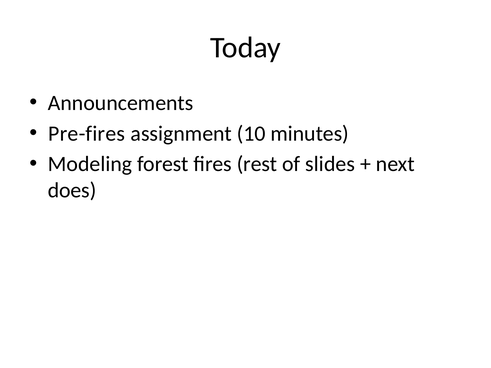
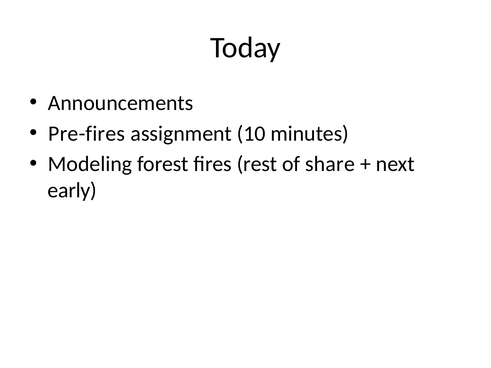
slides: slides -> share
does: does -> early
